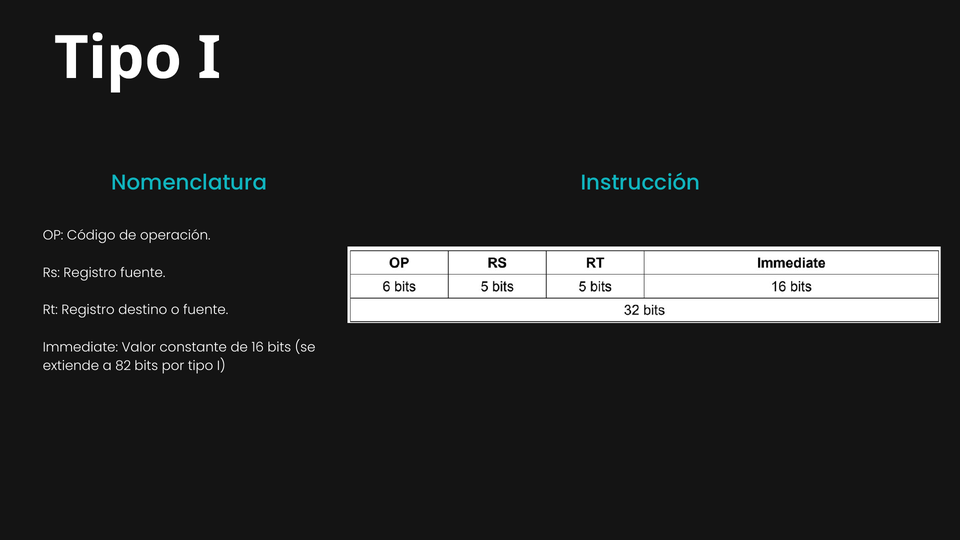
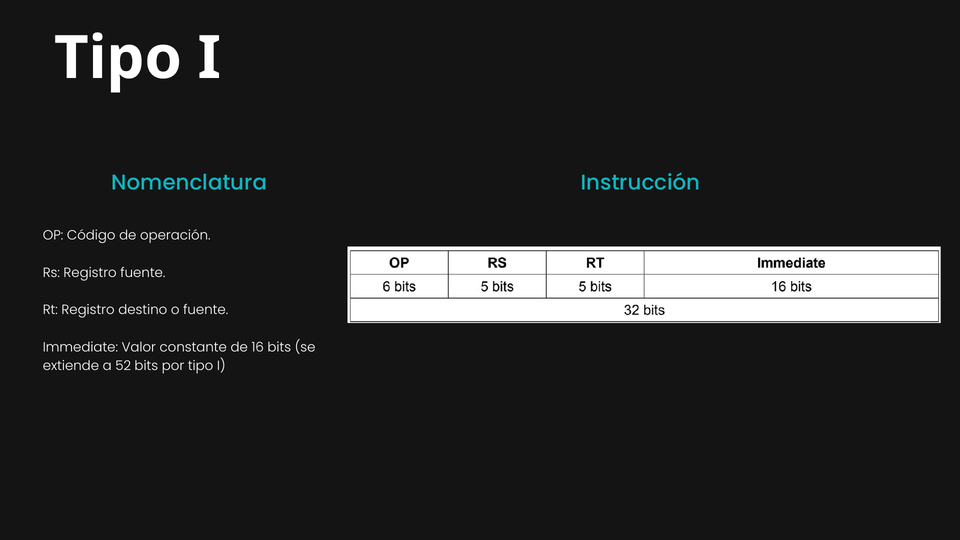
82: 82 -> 52
